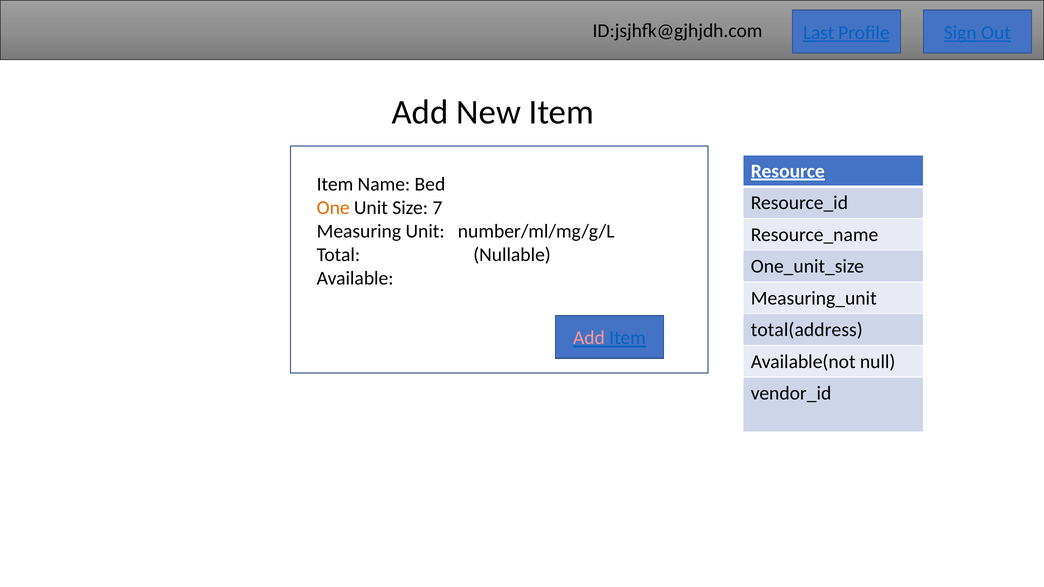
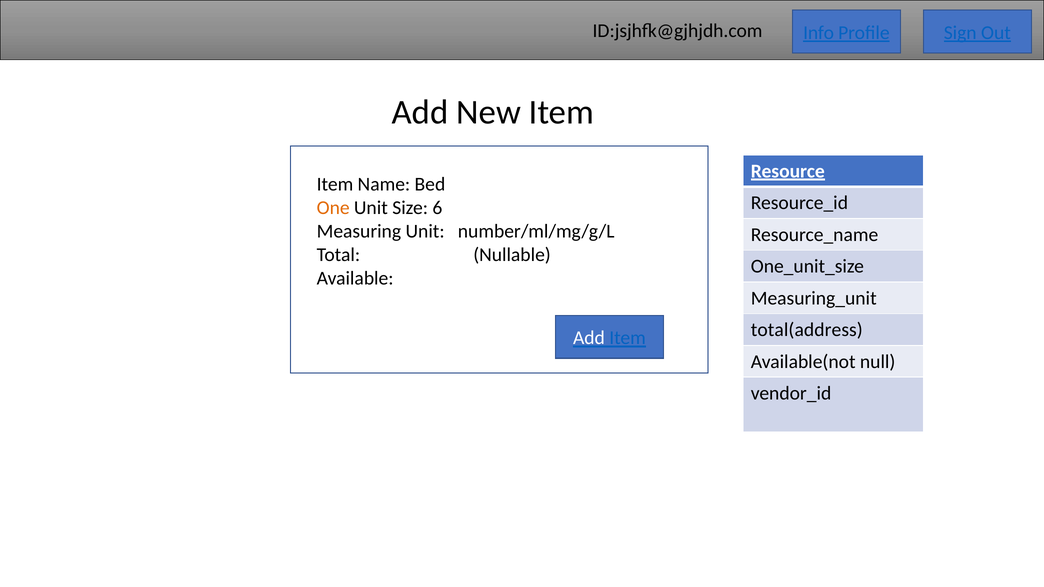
Last: Last -> Info
7: 7 -> 6
Add at (589, 338) colour: pink -> white
